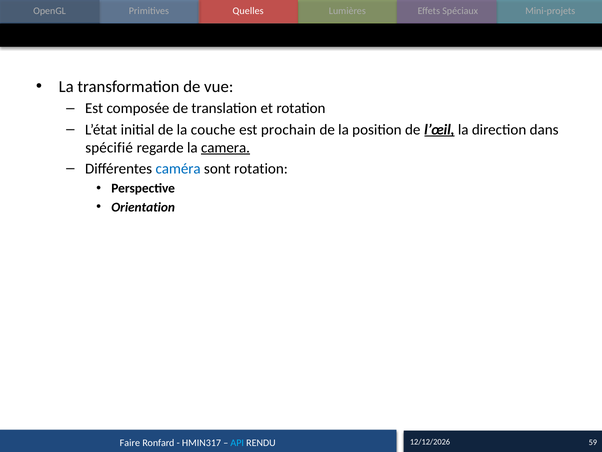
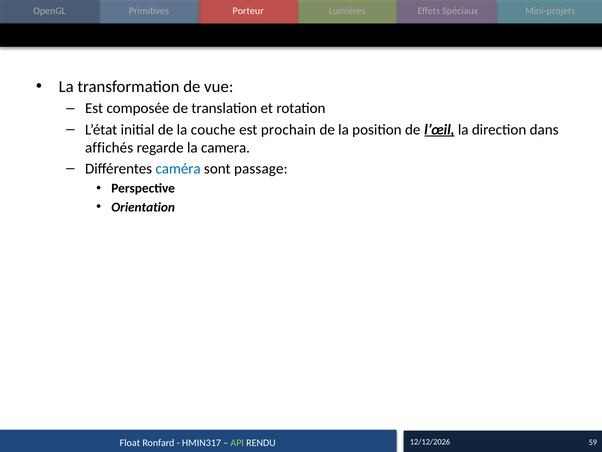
Quelles: Quelles -> Porteur
spécifié: spécifié -> affichés
camera underline: present -> none
sont rotation: rotation -> passage
Faire: Faire -> Float
API colour: light blue -> light green
